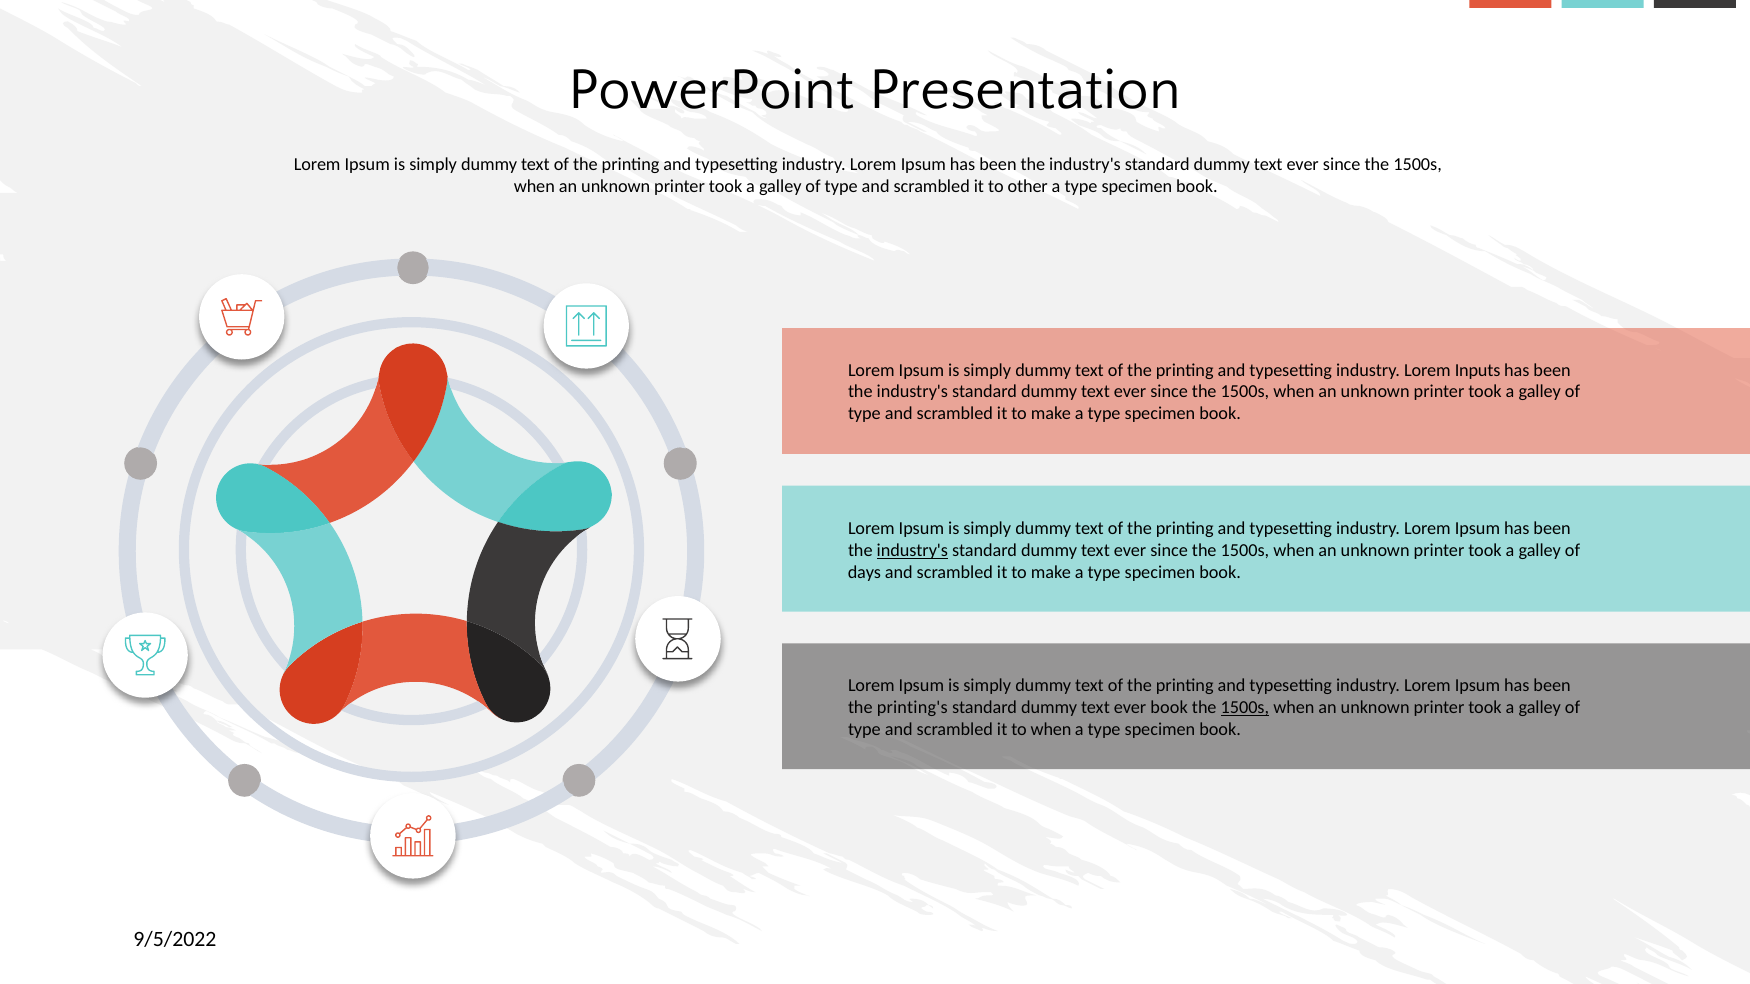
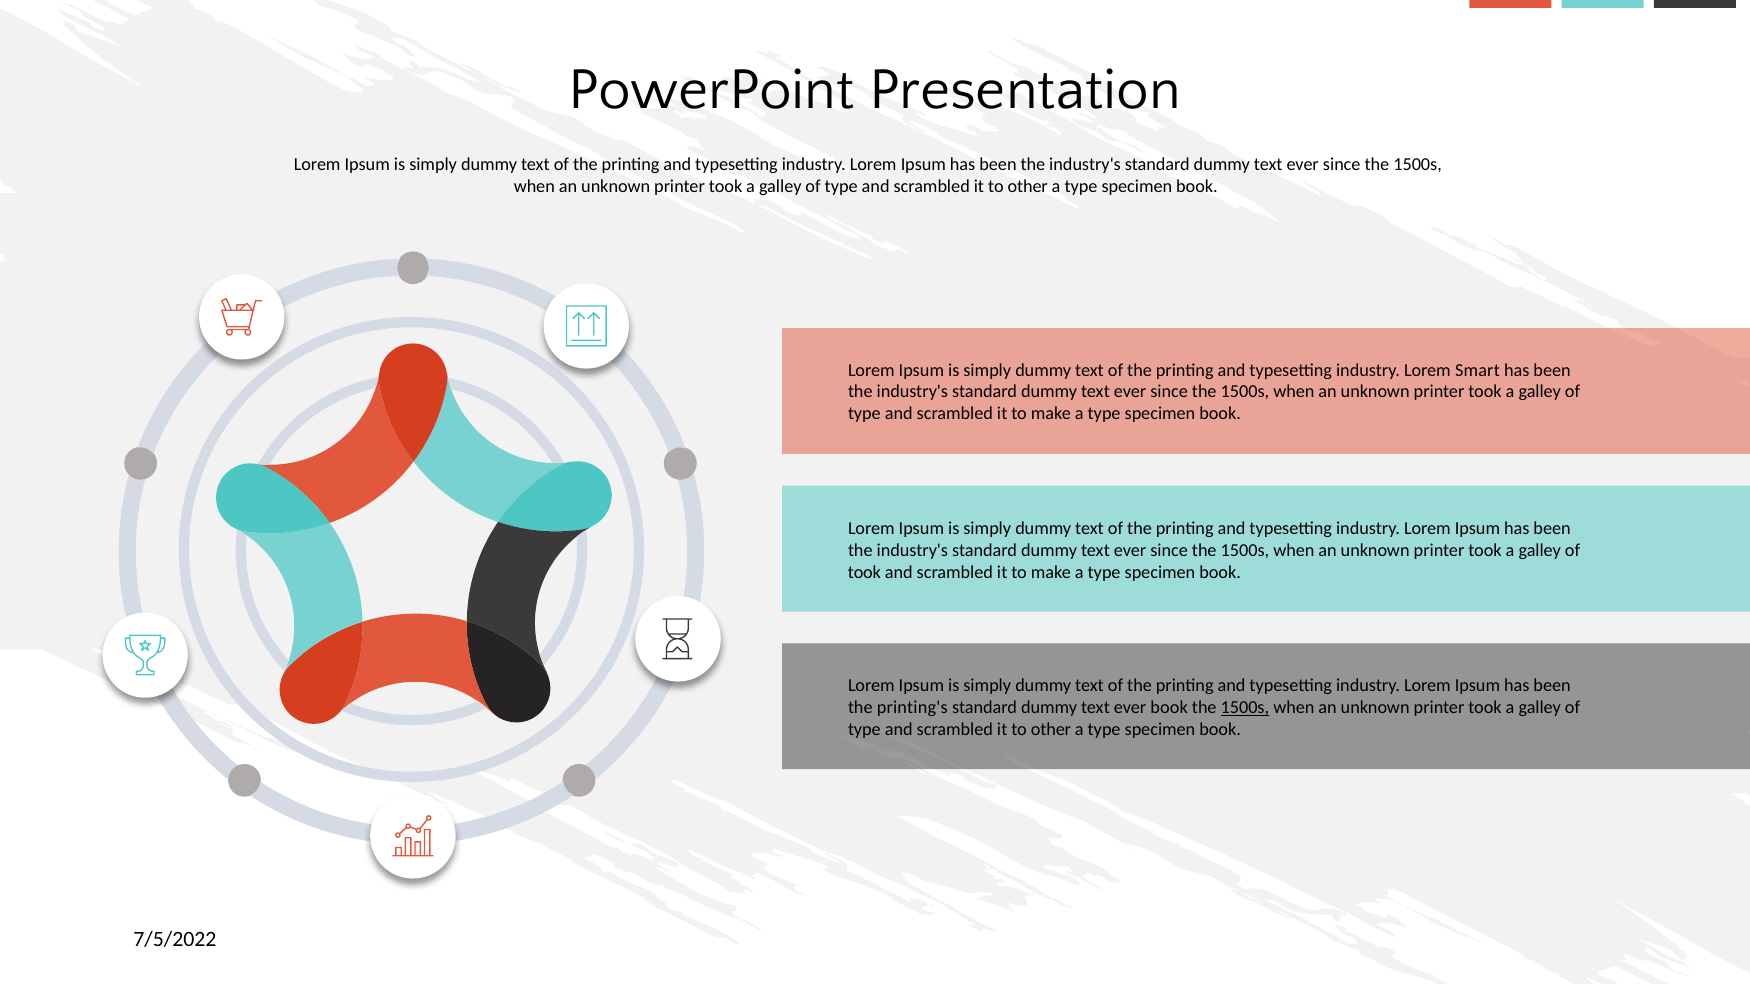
Inputs: Inputs -> Smart
industry's at (912, 551) underline: present -> none
days at (864, 573): days -> took
when at (1051, 729): when -> other
9/5/2022: 9/5/2022 -> 7/5/2022
